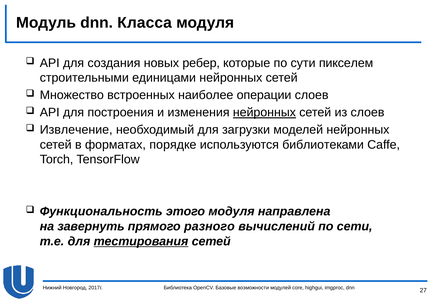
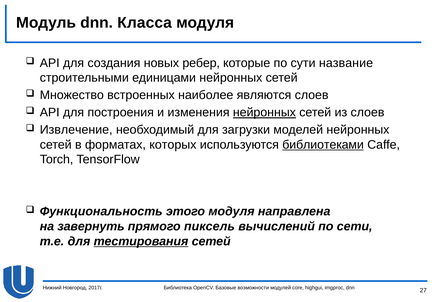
пикселем: пикселем -> название
операции: операции -> являются
порядке: порядке -> которых
библиотеками underline: none -> present
разного: разного -> пиксель
